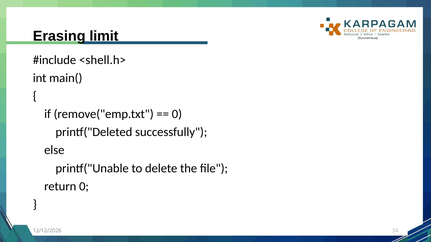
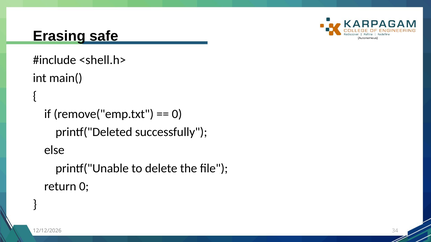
limit: limit -> safe
